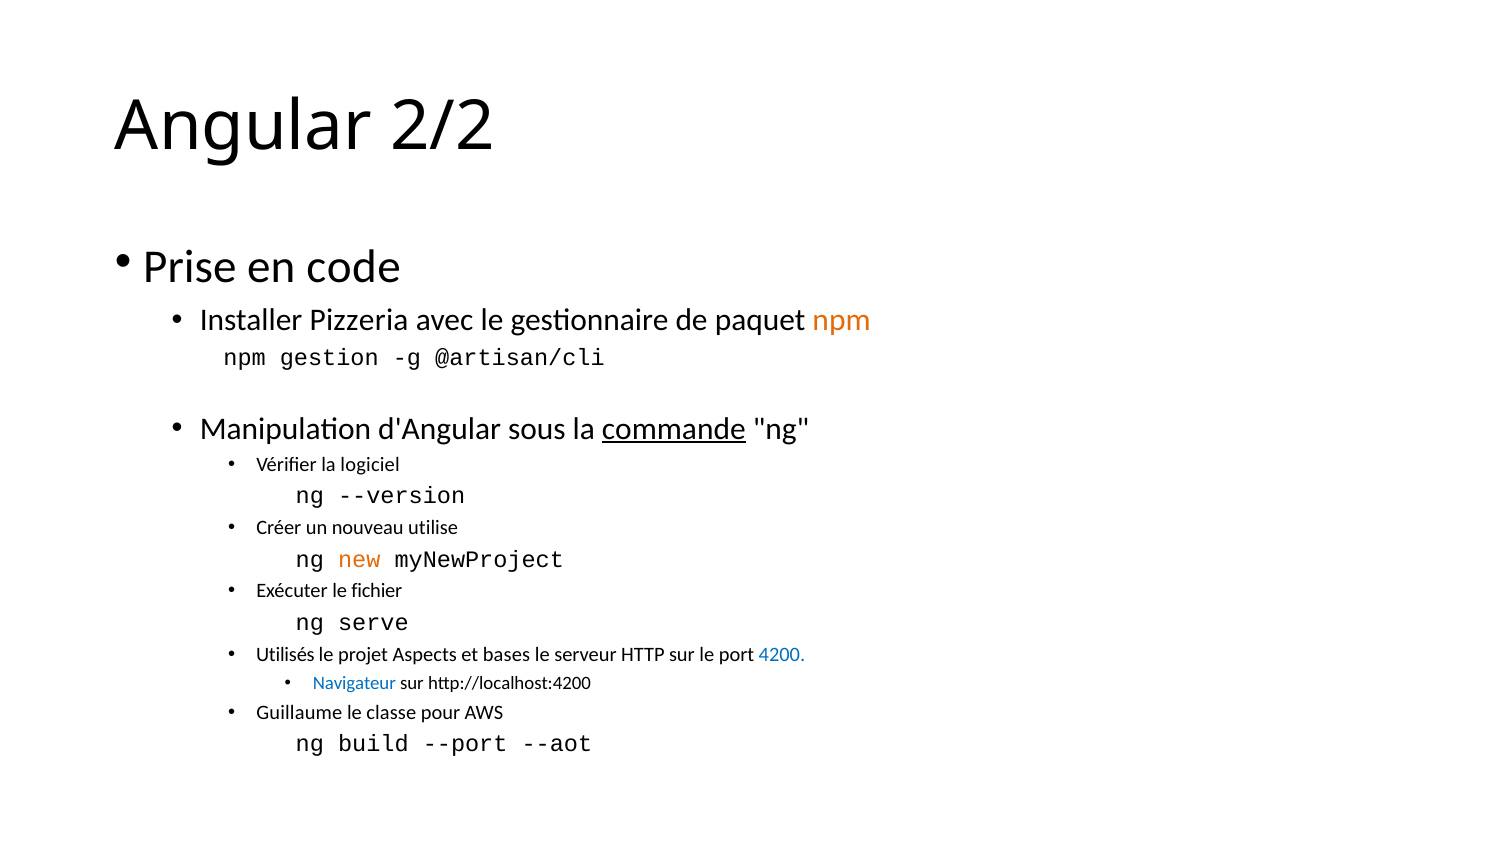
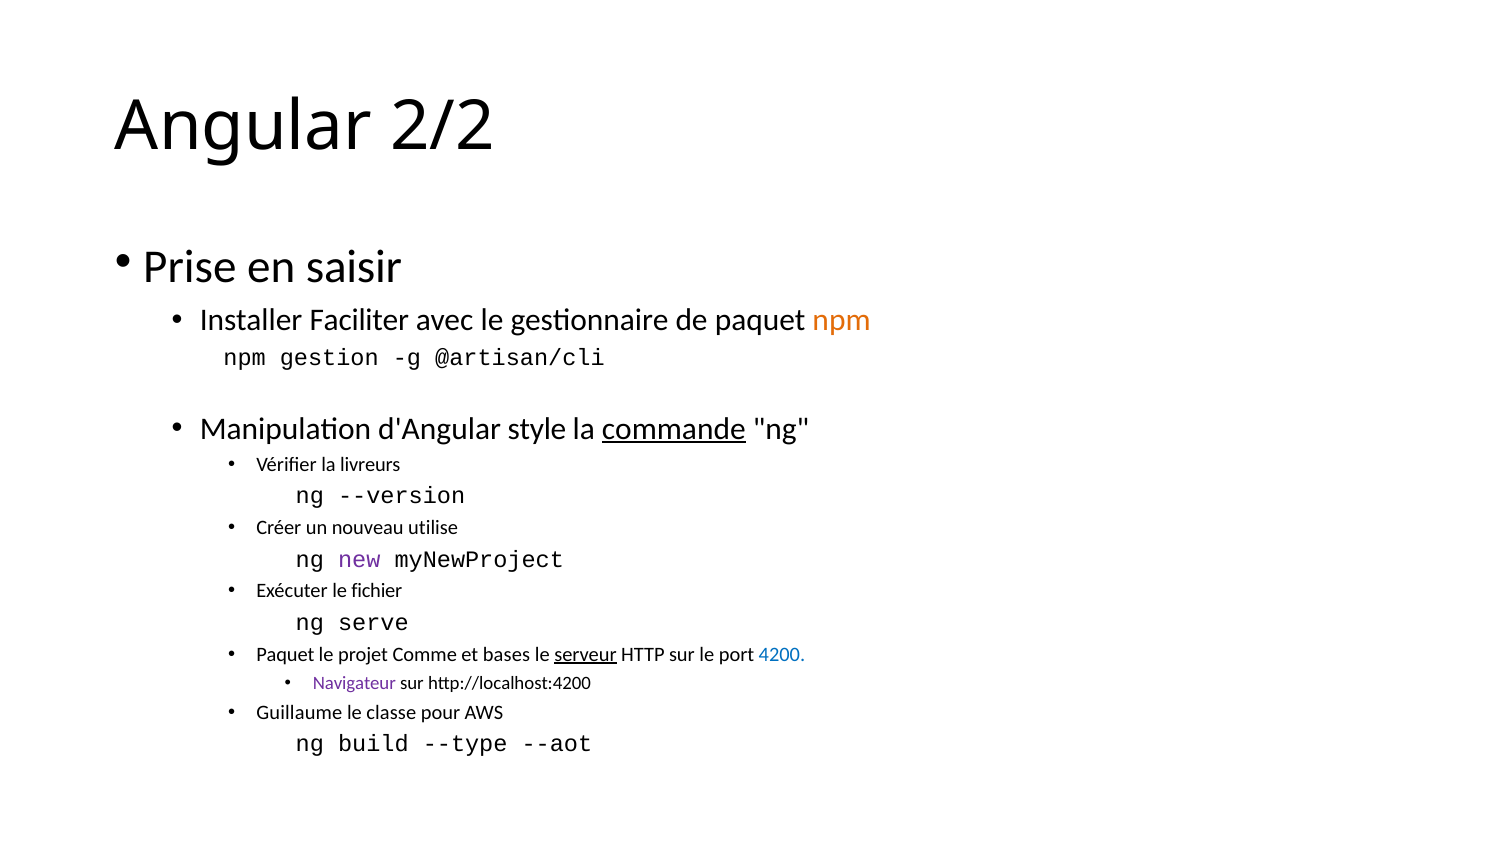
code: code -> saisir
Pizzeria: Pizzeria -> Faciliter
sous: sous -> style
logiciel: logiciel -> livreurs
new colour: orange -> purple
Utilisés at (285, 654): Utilisés -> Paquet
Aspects: Aspects -> Comme
serveur underline: none -> present
Navigateur colour: blue -> purple
--port: --port -> --type
